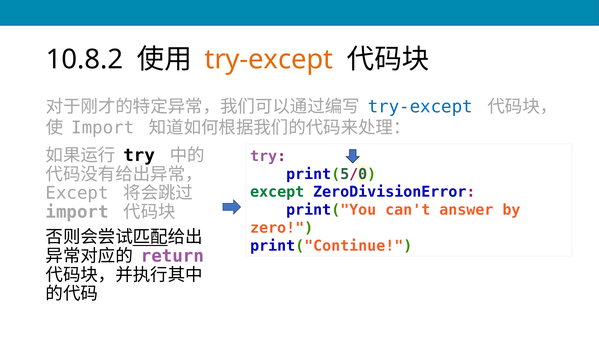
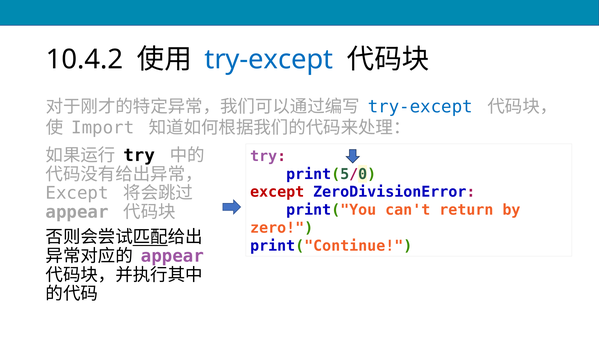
10.8.2: 10.8.2 -> 10.4.2
try-except at (269, 59) colour: orange -> blue
except at (277, 192) colour: green -> red
answer: answer -> return
import at (77, 212): import -> appear
return at (172, 256): return -> appear
